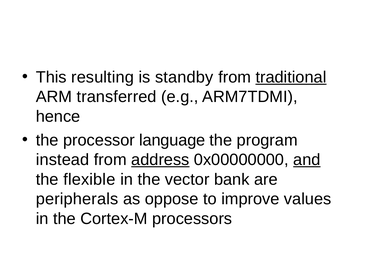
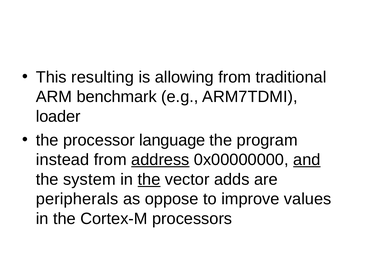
standby: standby -> allowing
traditional underline: present -> none
transferred: transferred -> benchmark
hence: hence -> loader
flexible: flexible -> system
the at (149, 179) underline: none -> present
bank: bank -> adds
